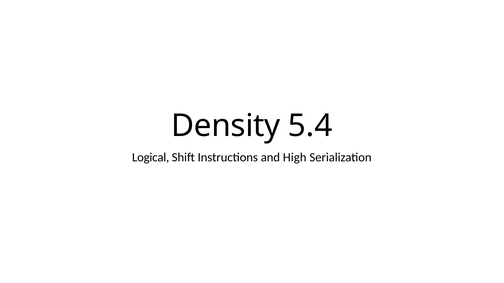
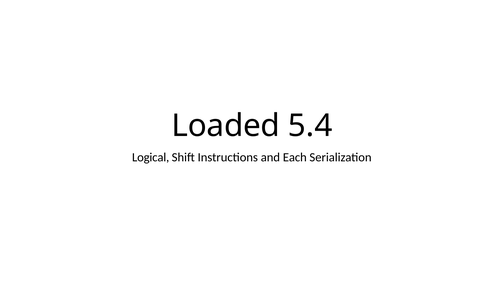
Density: Density -> Loaded
High: High -> Each
